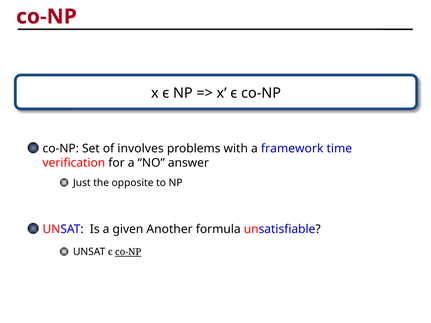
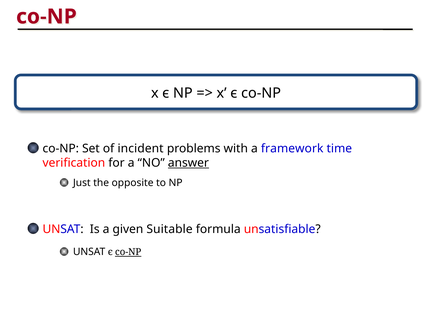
involves: involves -> incident
answer underline: none -> present
Another: Another -> Suitable
